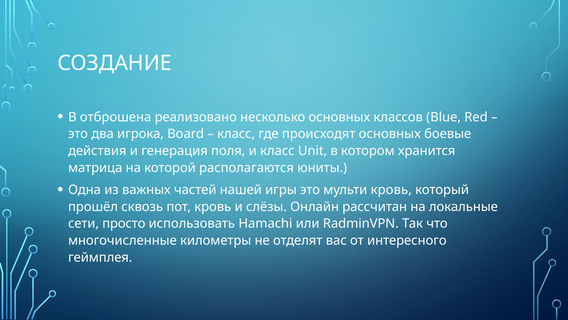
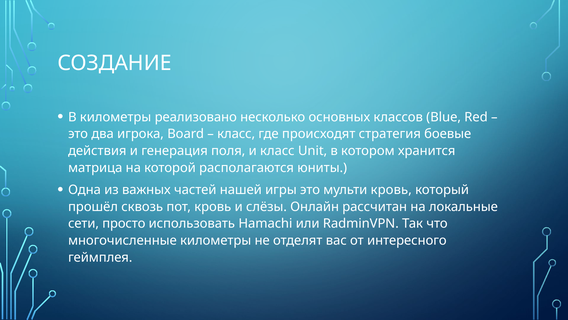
В отброшена: отброшена -> километры
происходят основных: основных -> стратегия
